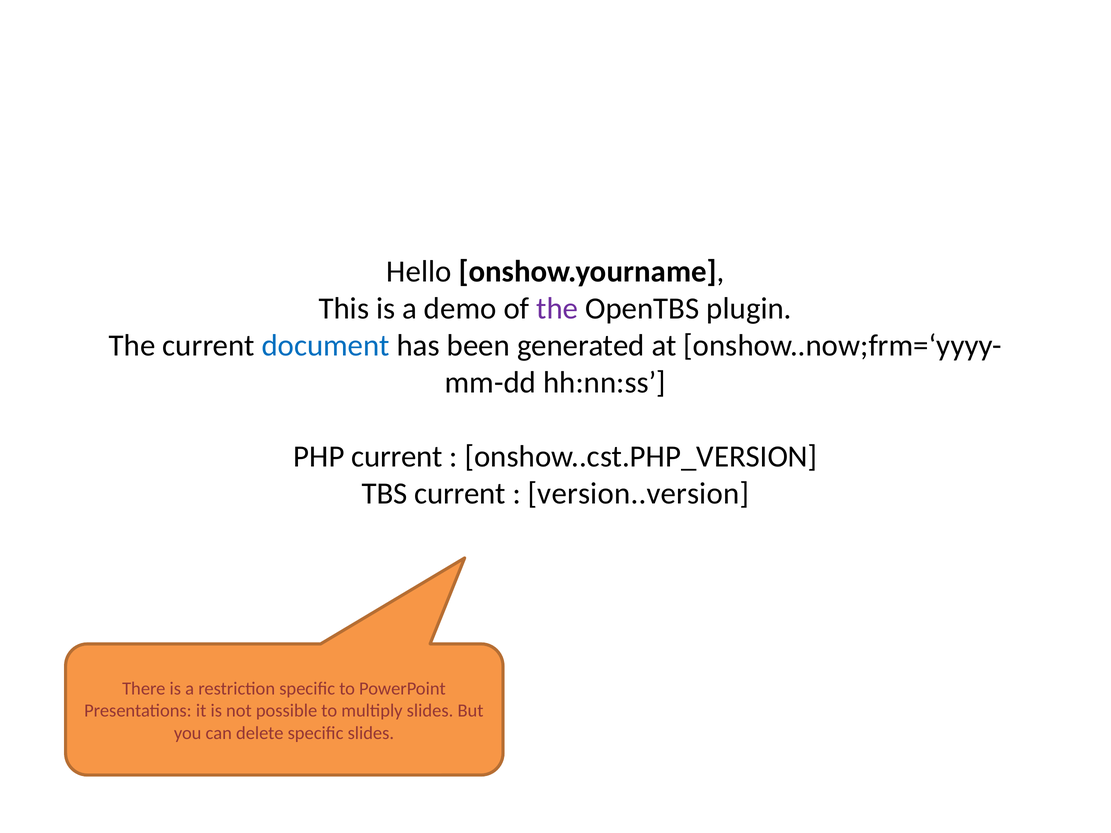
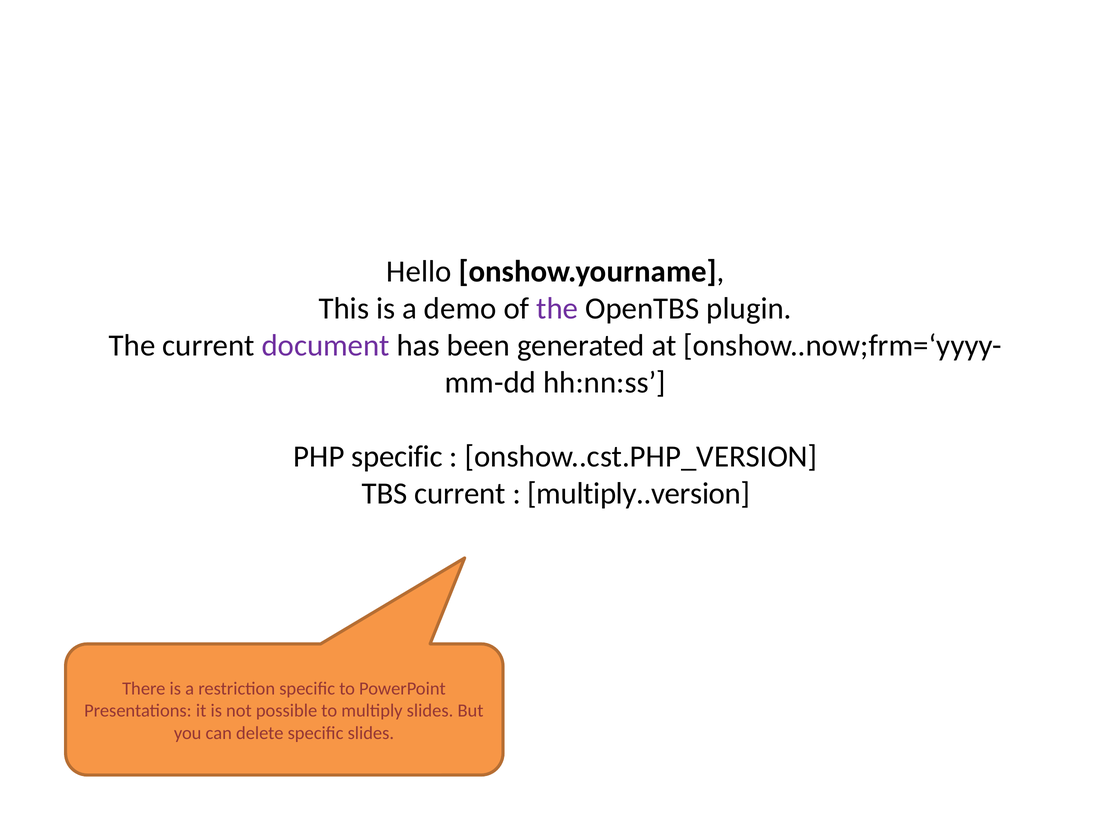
document colour: blue -> purple
PHP current: current -> specific
version..version: version..version -> multiply..version
